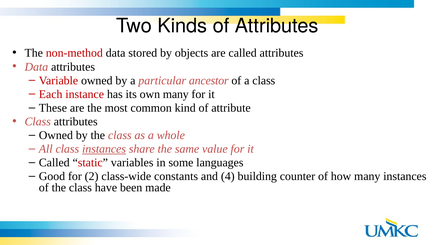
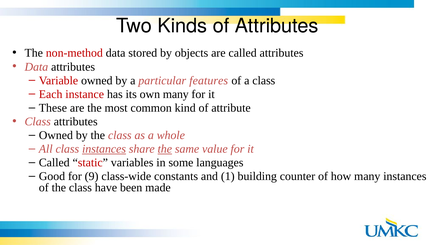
ancestor: ancestor -> features
the at (165, 149) underline: none -> present
2: 2 -> 9
4: 4 -> 1
